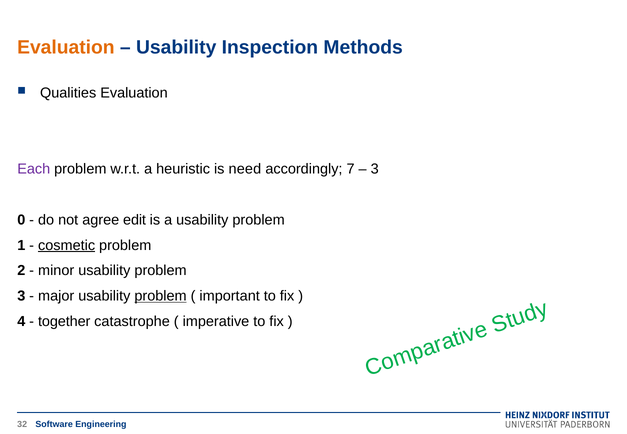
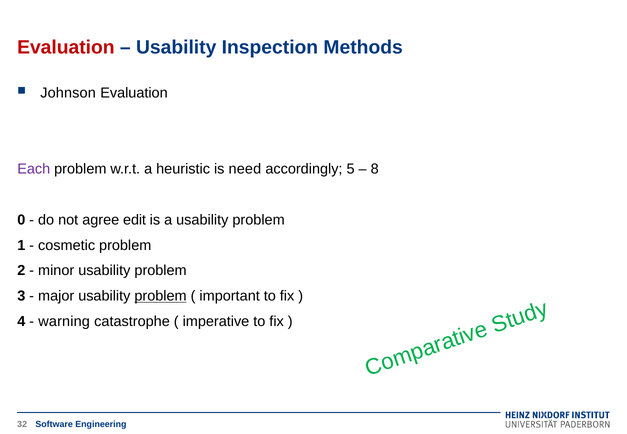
Evaluation at (66, 47) colour: orange -> red
Qualities: Qualities -> Johnson
7: 7 -> 5
3 at (375, 169): 3 -> 8
cosmetic underline: present -> none
together: together -> warning
